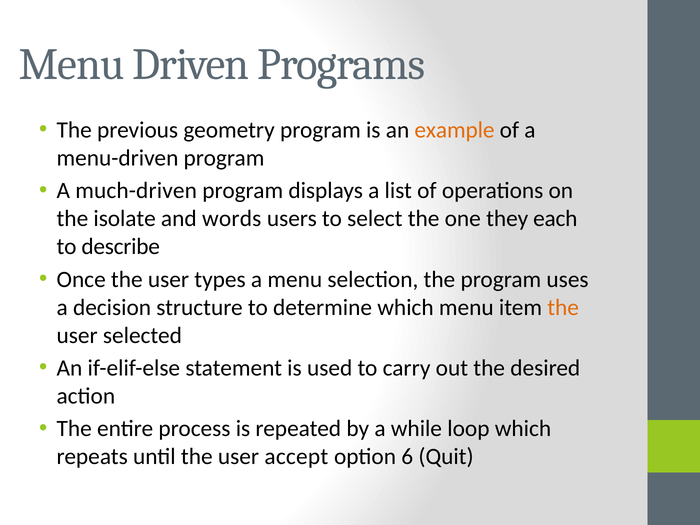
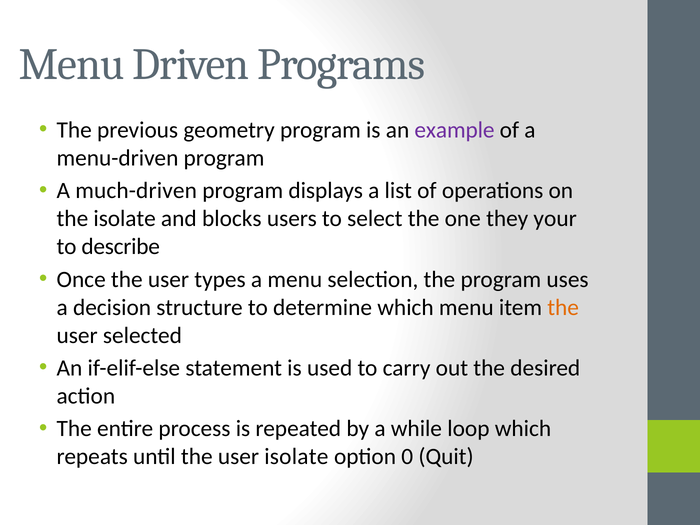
example colour: orange -> purple
words: words -> blocks
each: each -> your
user accept: accept -> isolate
6: 6 -> 0
